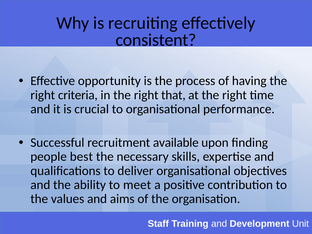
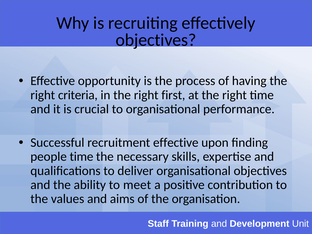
consistent at (156, 40): consistent -> objectives
that: that -> first
recruitment available: available -> effective
people best: best -> time
